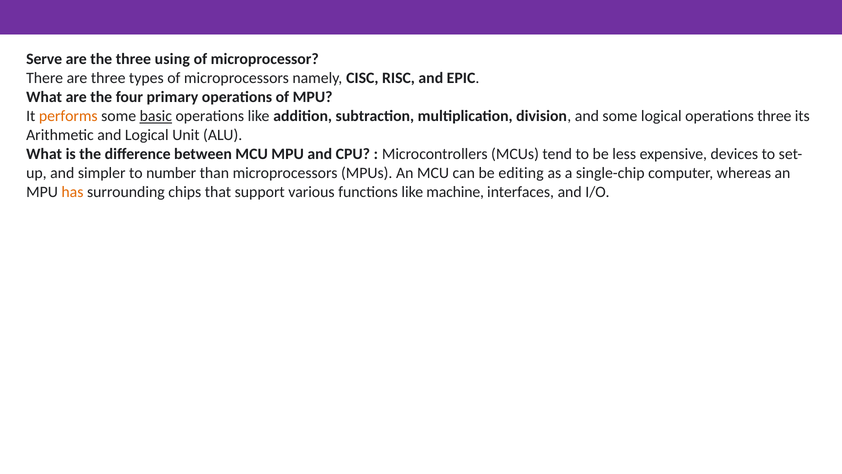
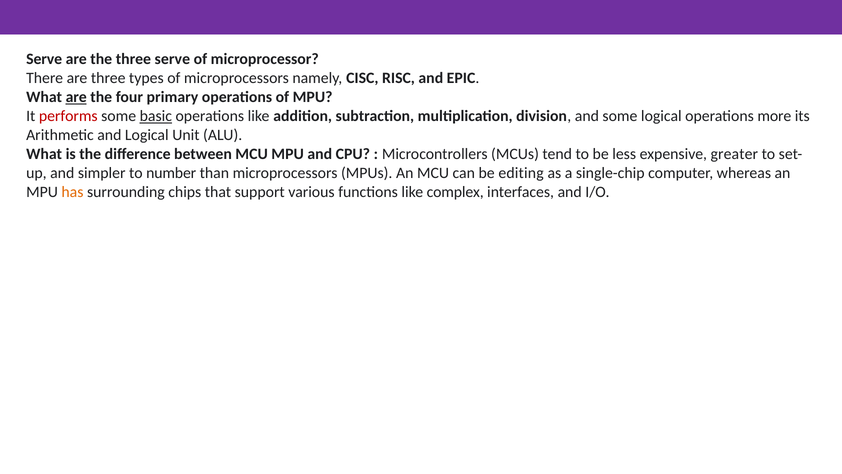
three using: using -> serve
are at (76, 97) underline: none -> present
performs colour: orange -> red
operations three: three -> more
devices: devices -> greater
machine: machine -> complex
